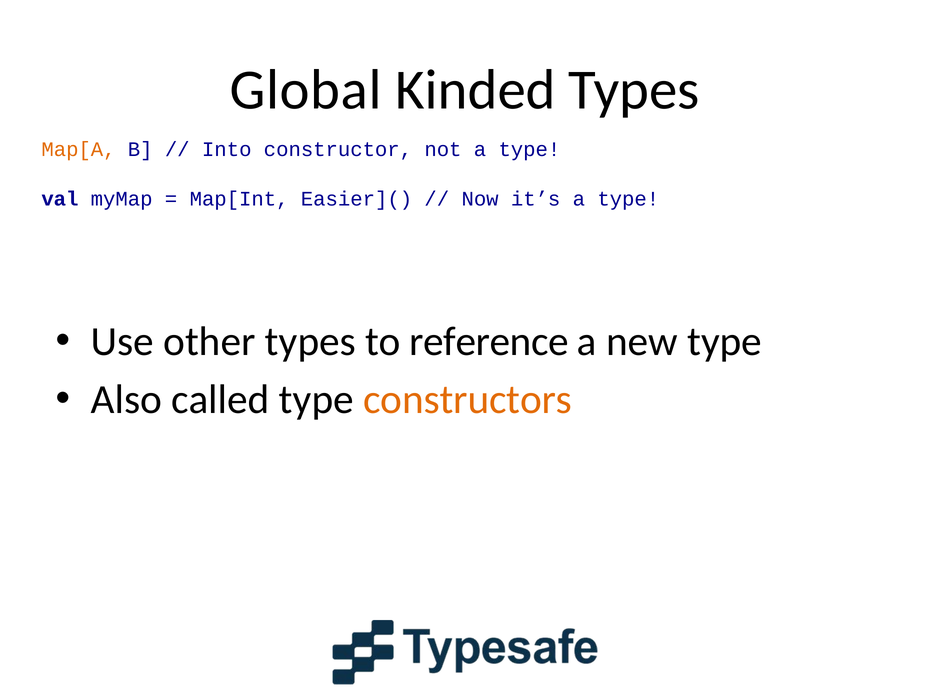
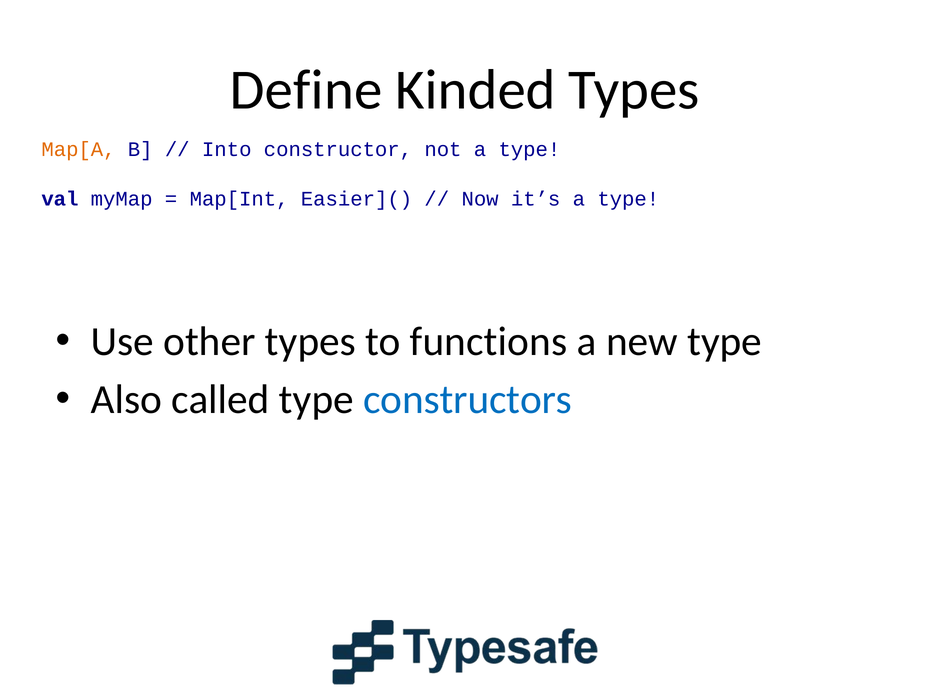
Global: Global -> Define
reference: reference -> functions
constructors colour: orange -> blue
